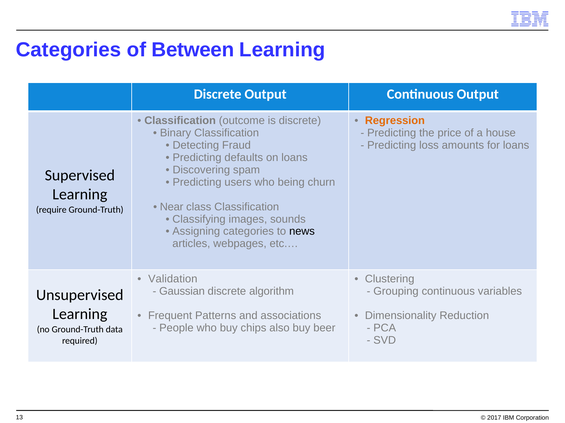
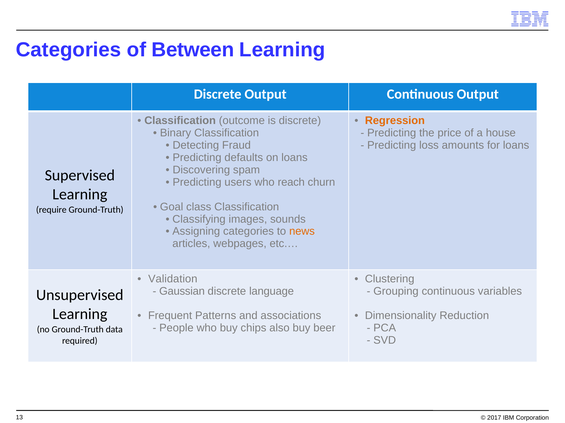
being: being -> reach
Near: Near -> Goal
news colour: black -> orange
algorithm: algorithm -> language
